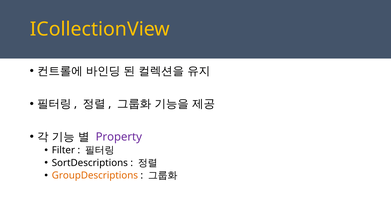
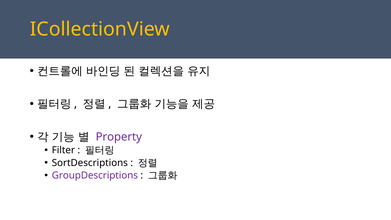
GroupDescriptions colour: orange -> purple
